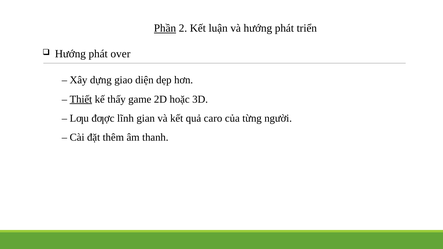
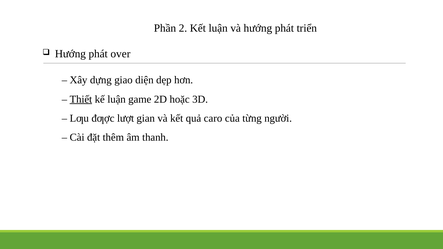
Phần underline: present -> none
kế thấy: thấy -> luận
lĩnh: lĩnh -> lượt
